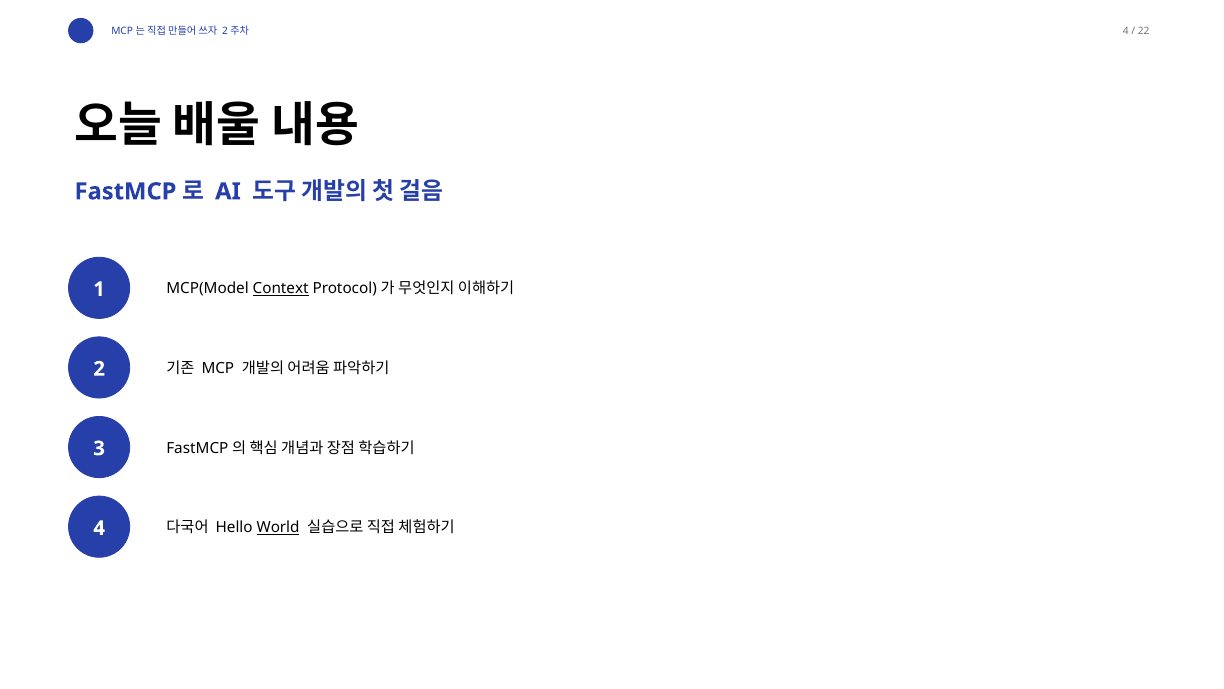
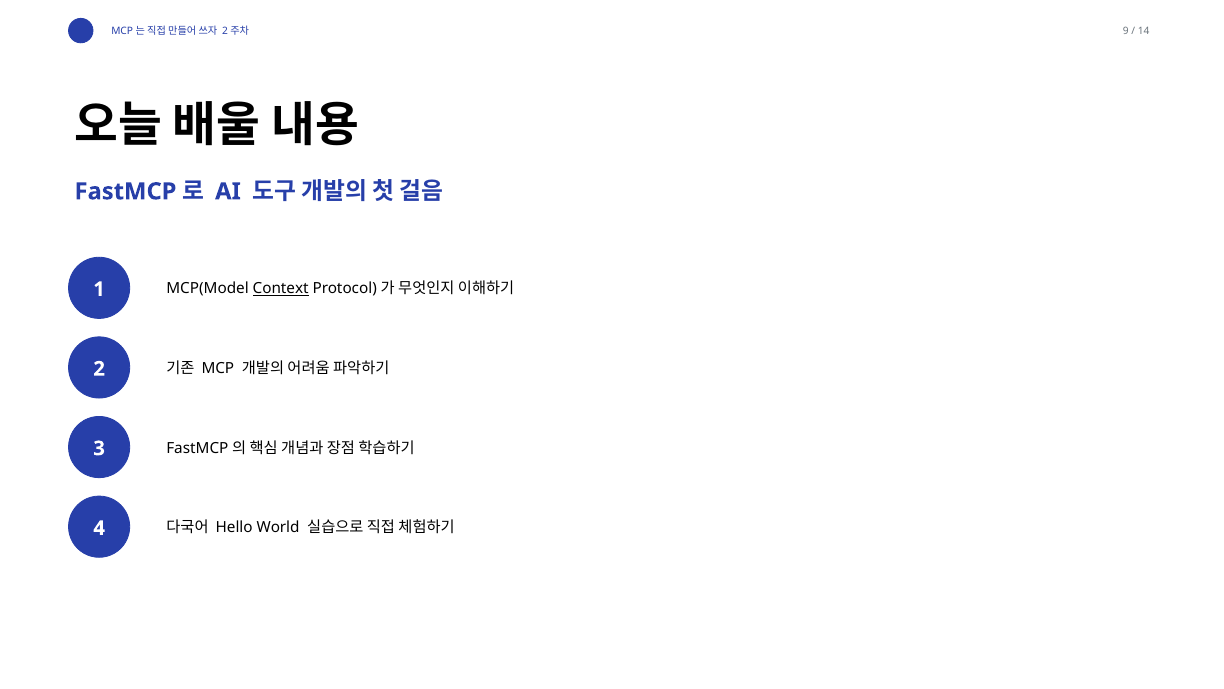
4 at (1126, 31): 4 -> 9
22: 22 -> 14
World underline: present -> none
